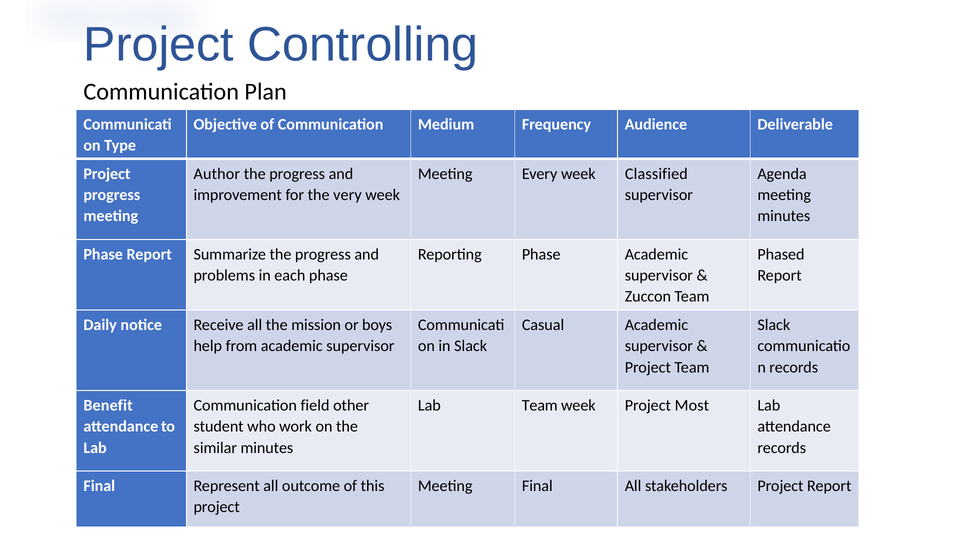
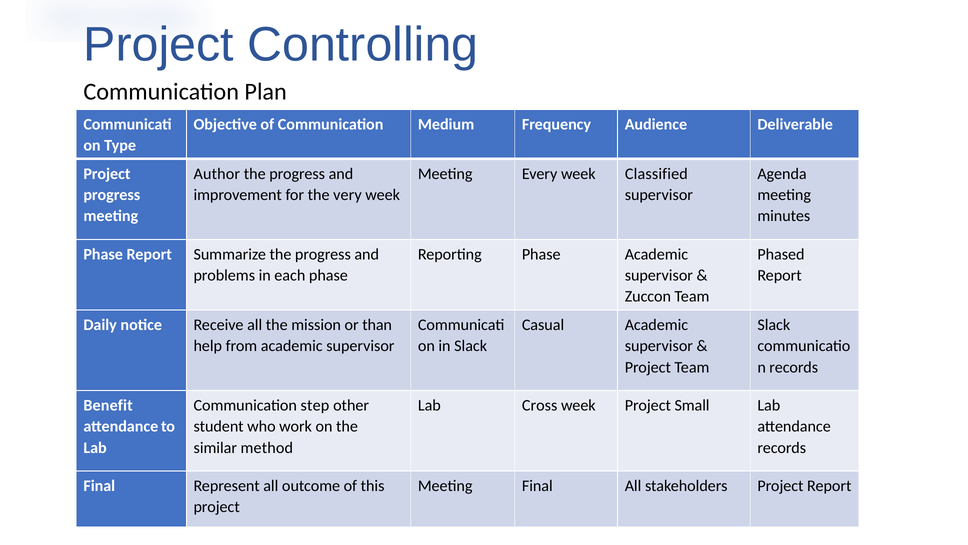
boys: boys -> than
field: field -> step
Lab Team: Team -> Cross
Most: Most -> Small
similar minutes: minutes -> method
